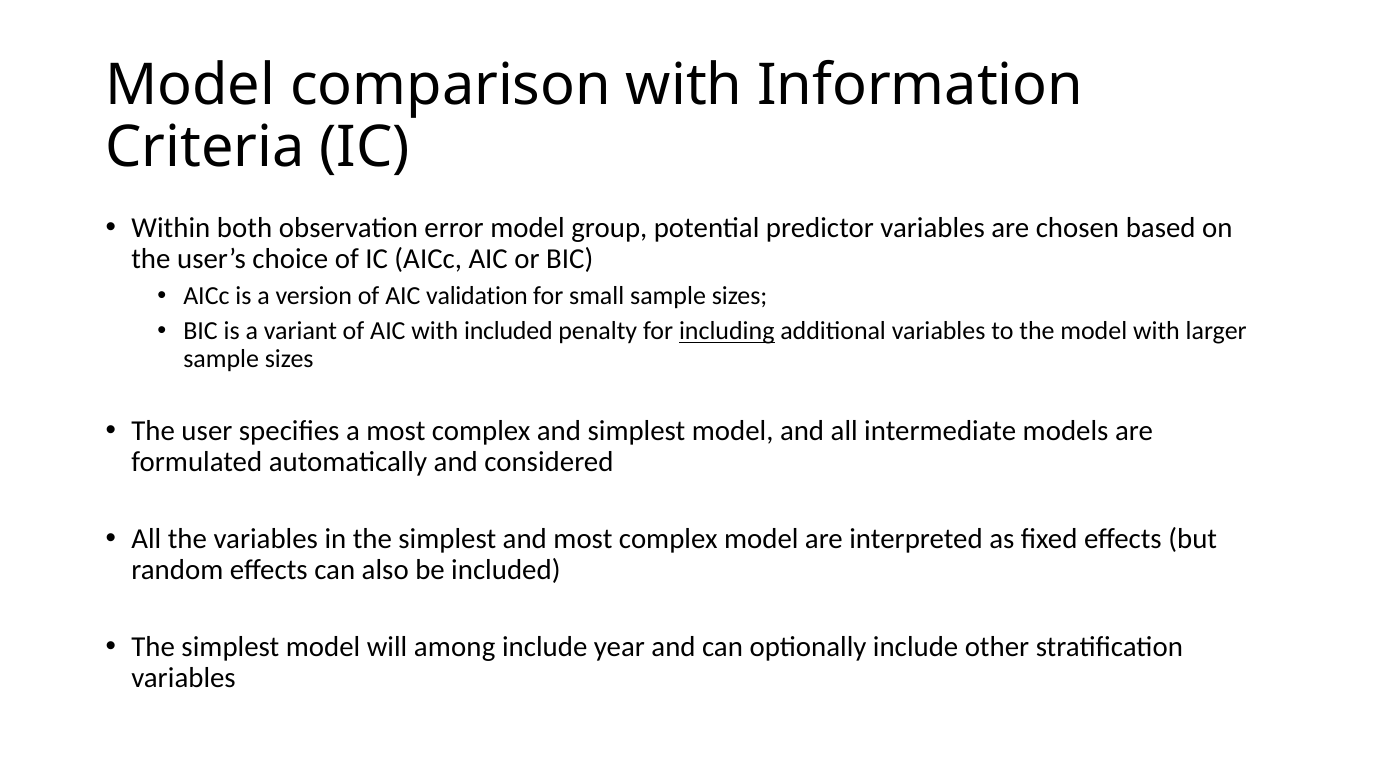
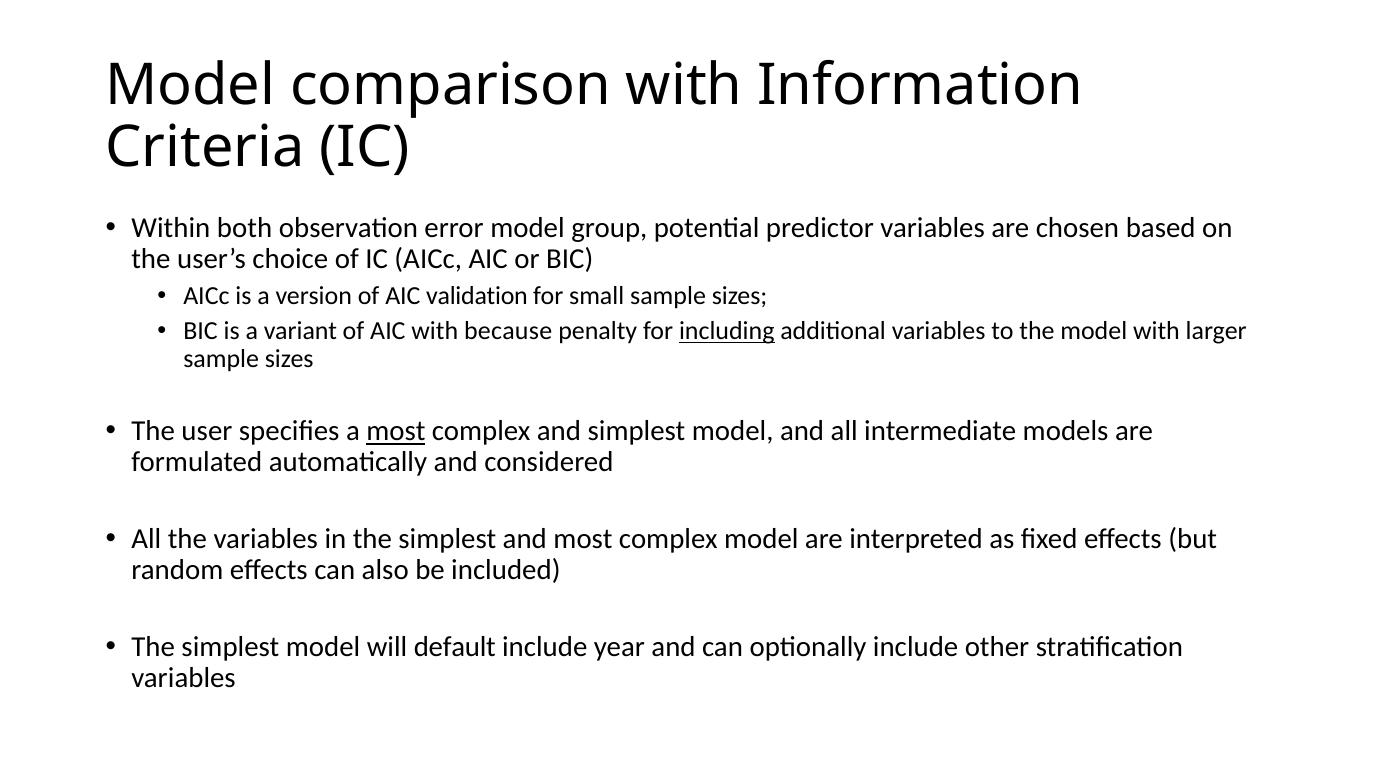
with included: included -> because
most at (396, 431) underline: none -> present
among: among -> default
